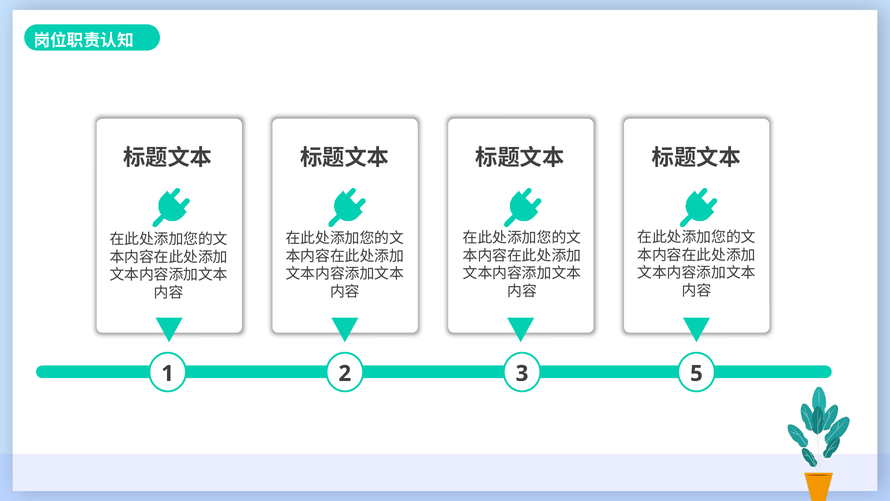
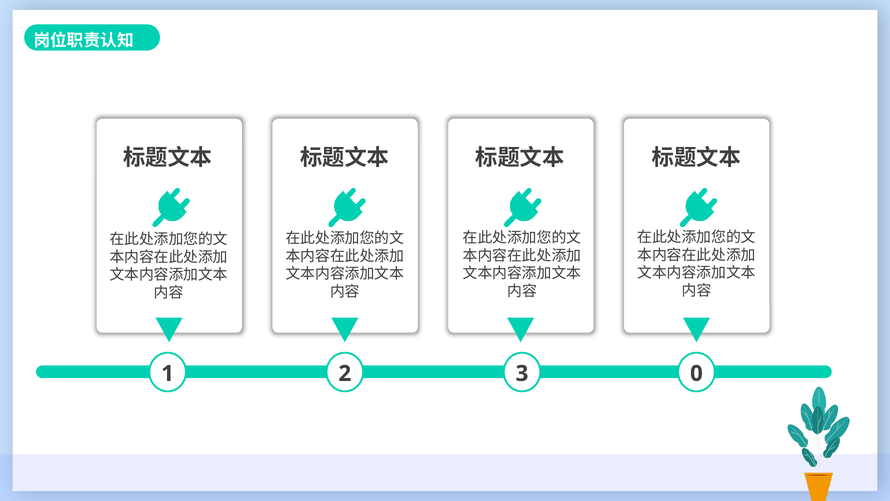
5: 5 -> 0
